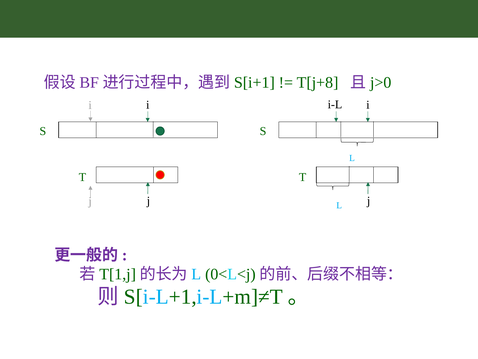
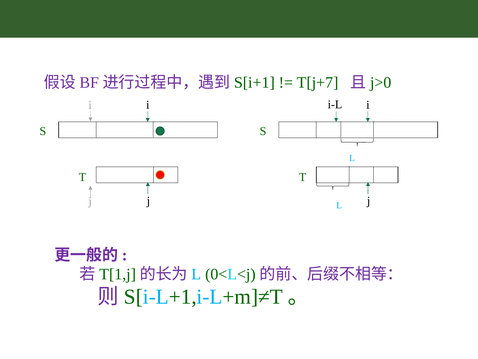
T[j+8: T[j+8 -> T[j+7
